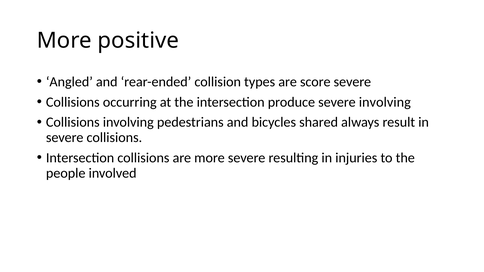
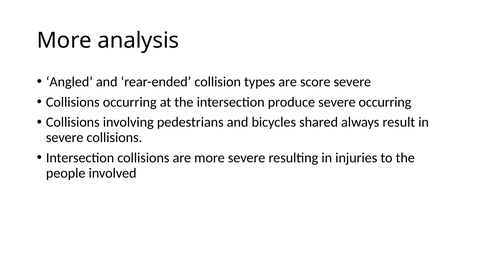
positive: positive -> analysis
severe involving: involving -> occurring
